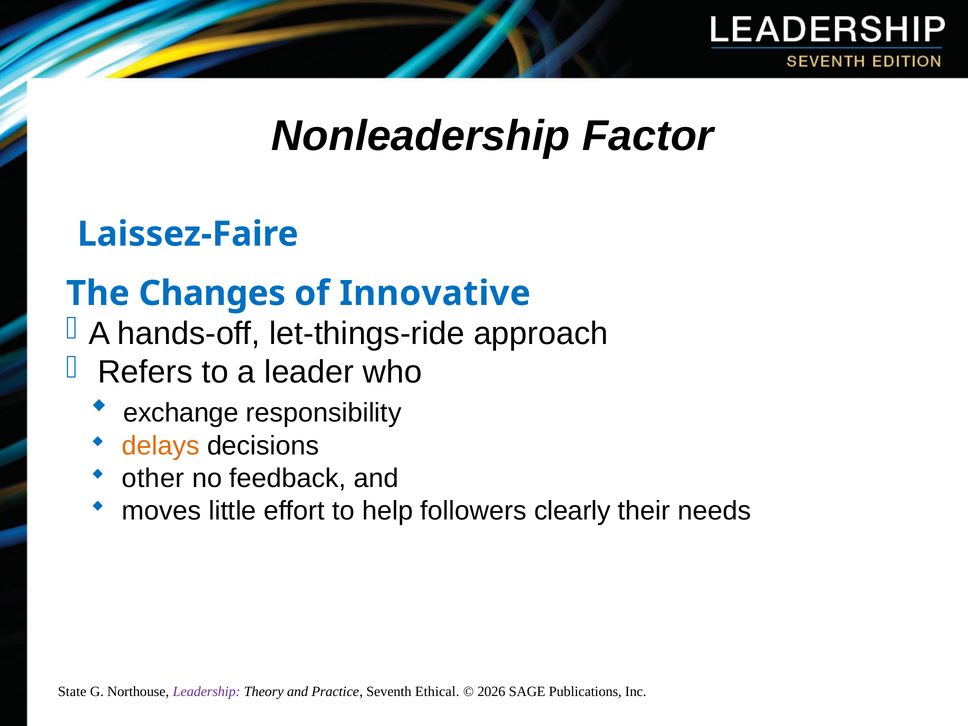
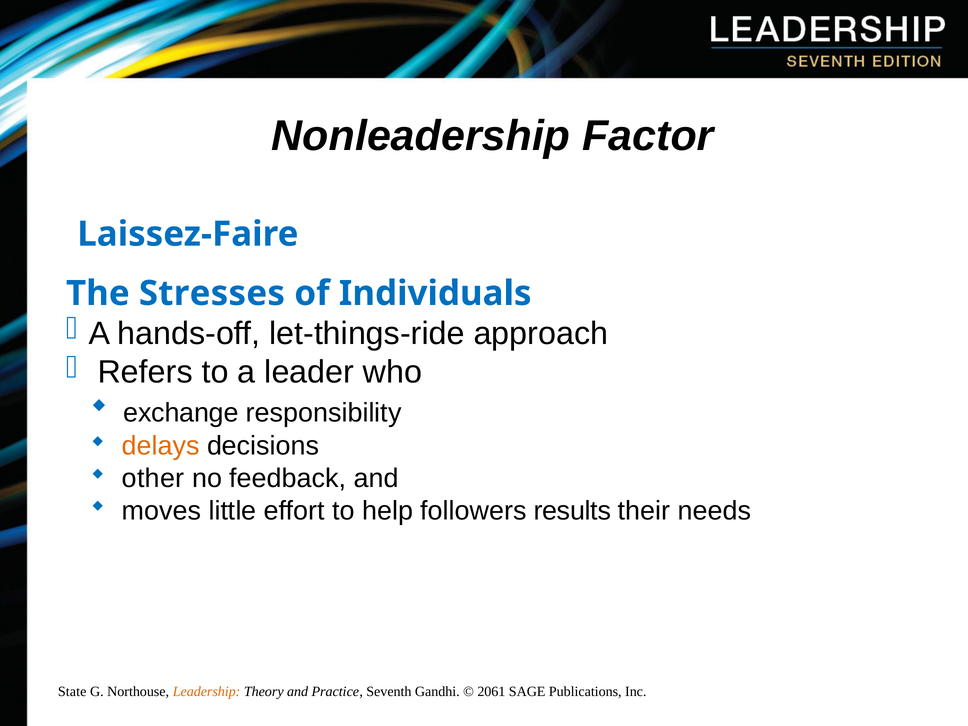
Changes: Changes -> Stresses
Innovative: Innovative -> Individuals
clearly: clearly -> results
Leadership colour: purple -> orange
Ethical: Ethical -> Gandhi
2026: 2026 -> 2061
